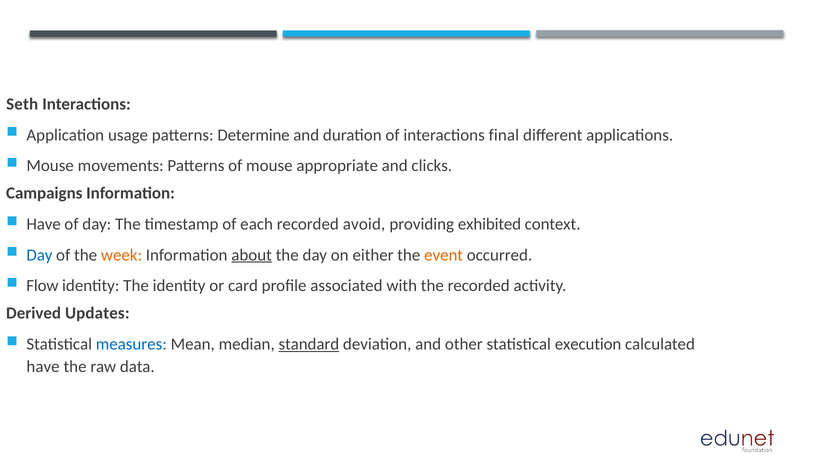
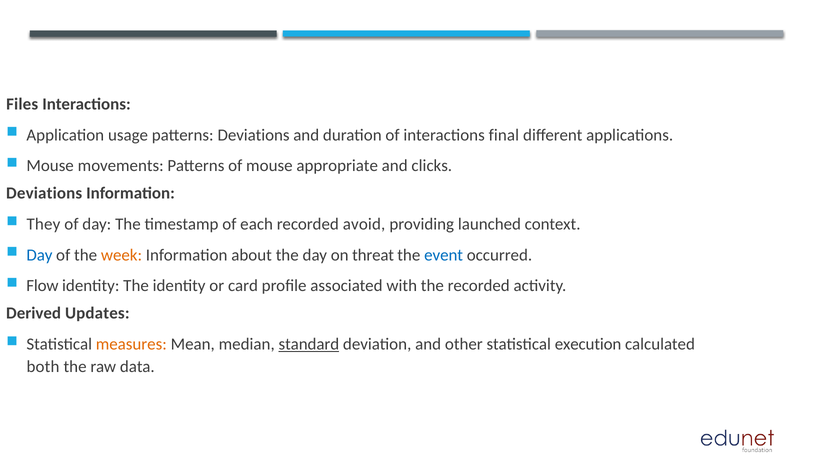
Seth: Seth -> Files
patterns Determine: Determine -> Deviations
Campaigns at (44, 193): Campaigns -> Deviations
Have at (44, 224): Have -> They
exhibited: exhibited -> launched
about underline: present -> none
either: either -> threat
event colour: orange -> blue
measures colour: blue -> orange
have at (43, 367): have -> both
